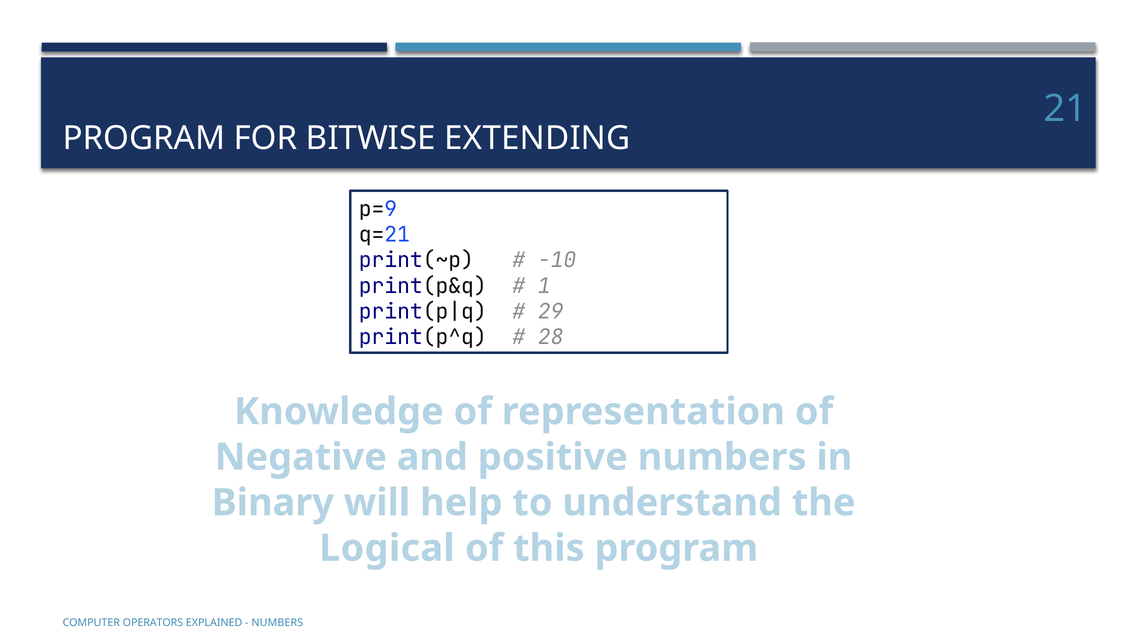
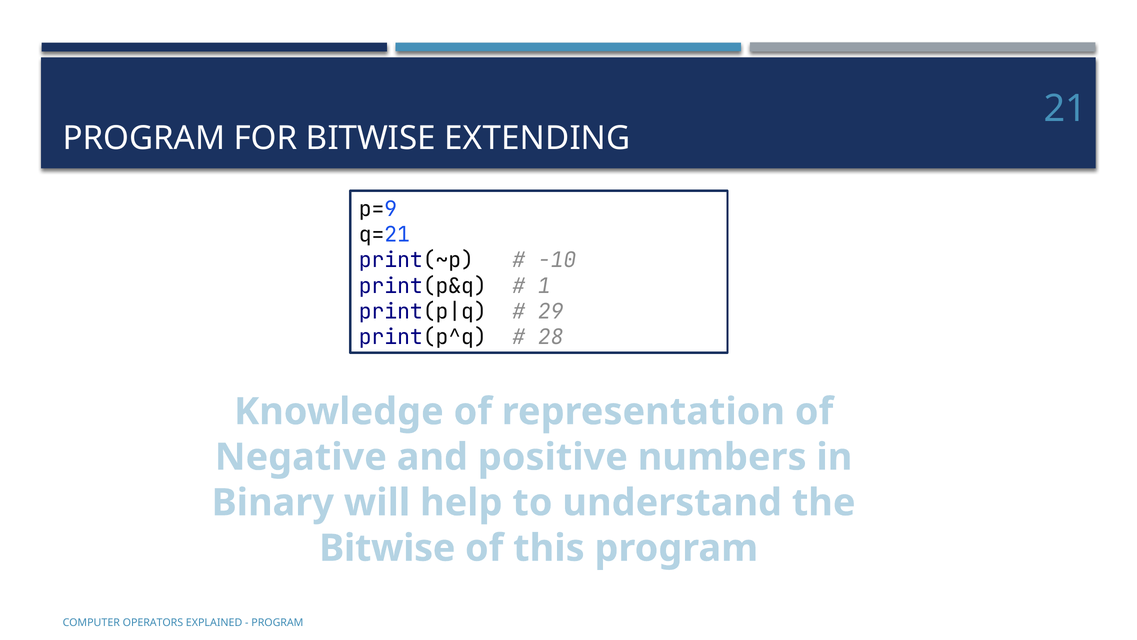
Logical at (387, 548): Logical -> Bitwise
NUMBERS at (277, 622): NUMBERS -> PROGRAM
